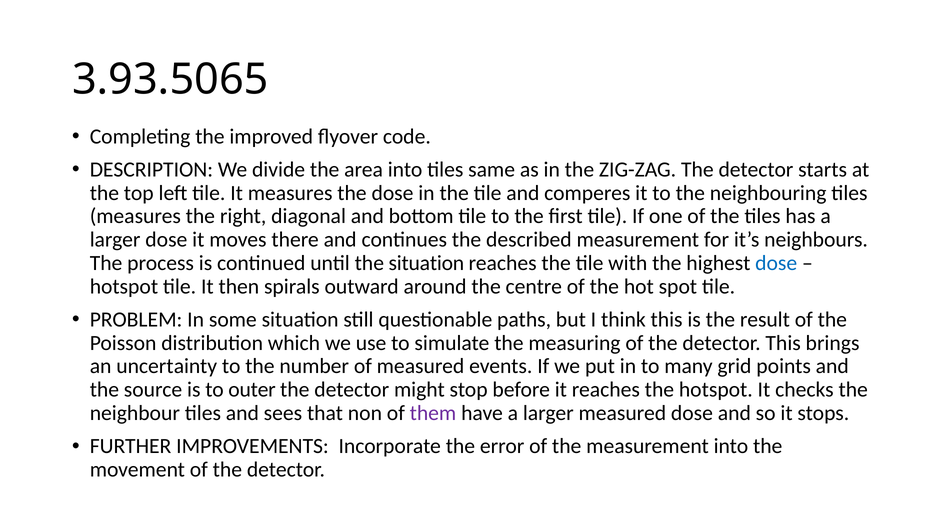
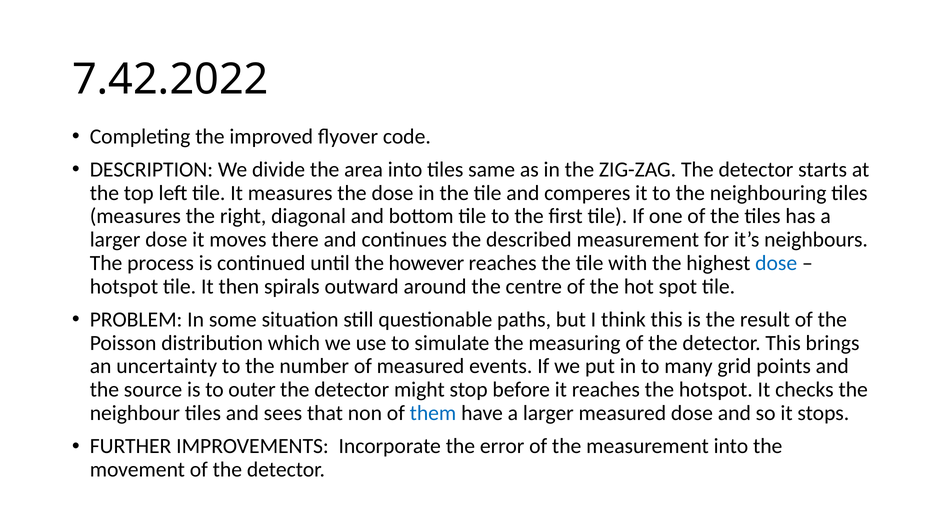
3.93.5065: 3.93.5065 -> 7.42.2022
the situation: situation -> however
them colour: purple -> blue
